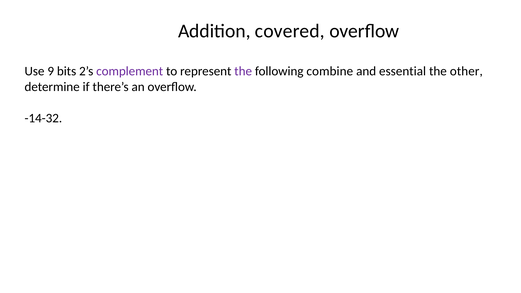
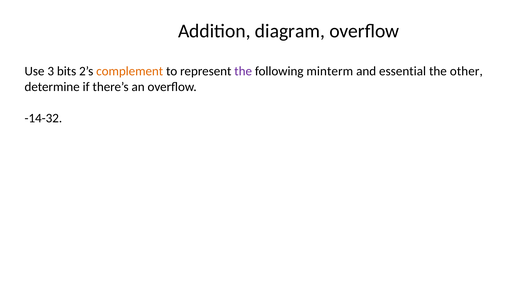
covered: covered -> diagram
9: 9 -> 3
complement colour: purple -> orange
combine: combine -> minterm
